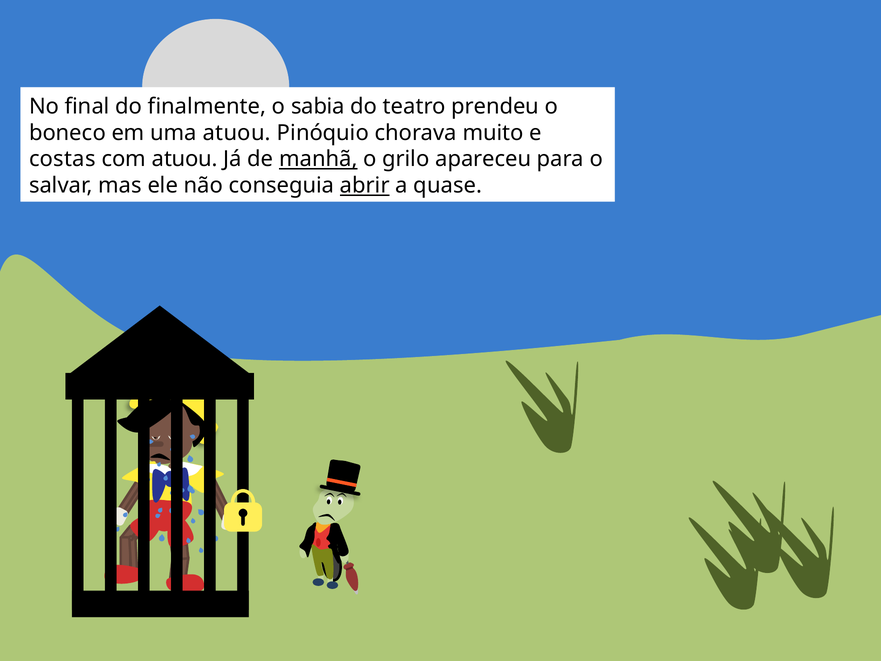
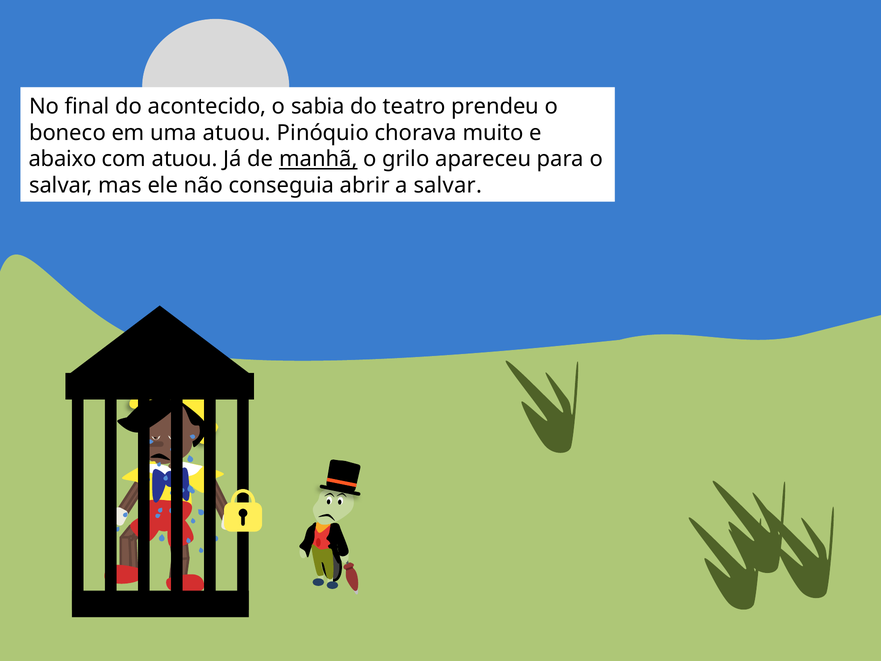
finalmente: finalmente -> acontecido
costas: costas -> abaixo
abrir underline: present -> none
a quase: quase -> salvar
